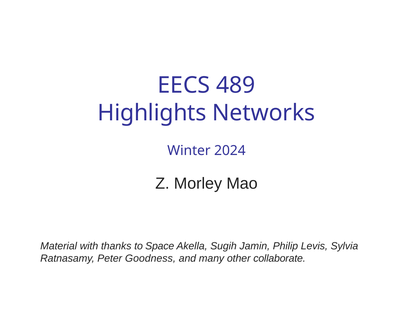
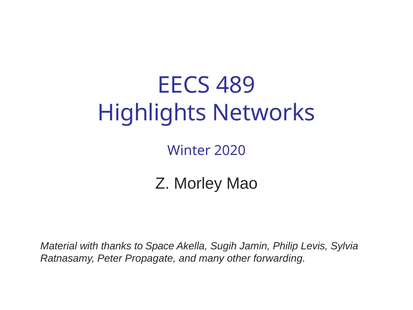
2024: 2024 -> 2020
Goodness: Goodness -> Propagate
collaborate: collaborate -> forwarding
